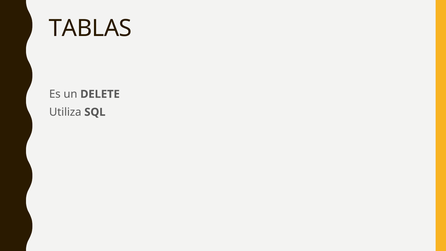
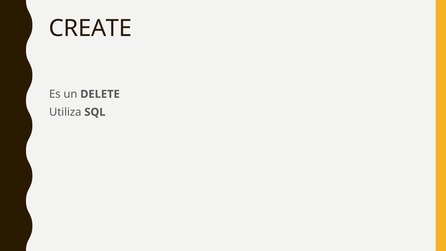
TABLAS: TABLAS -> CREATE
